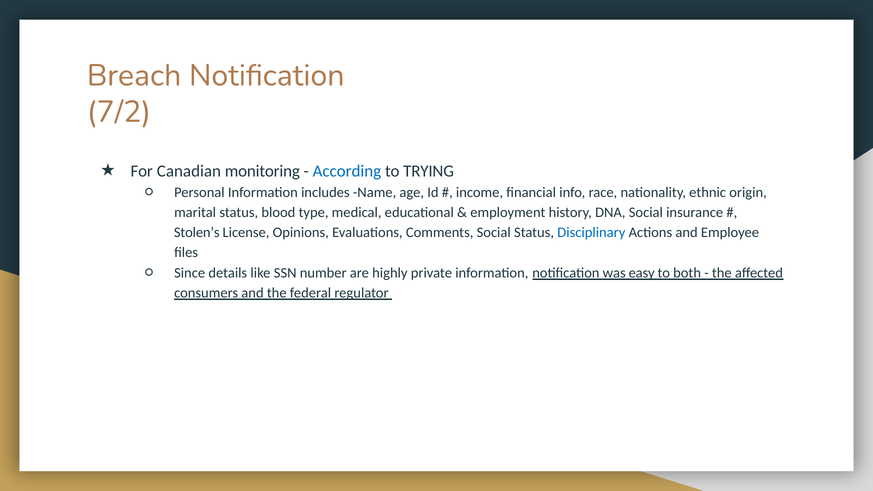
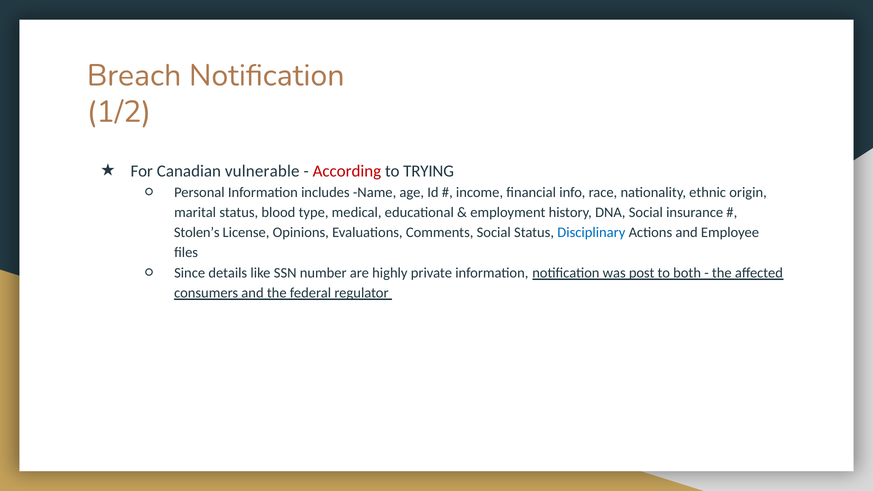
7/2: 7/2 -> 1/2
monitoring: monitoring -> vulnerable
According colour: blue -> red
easy: easy -> post
